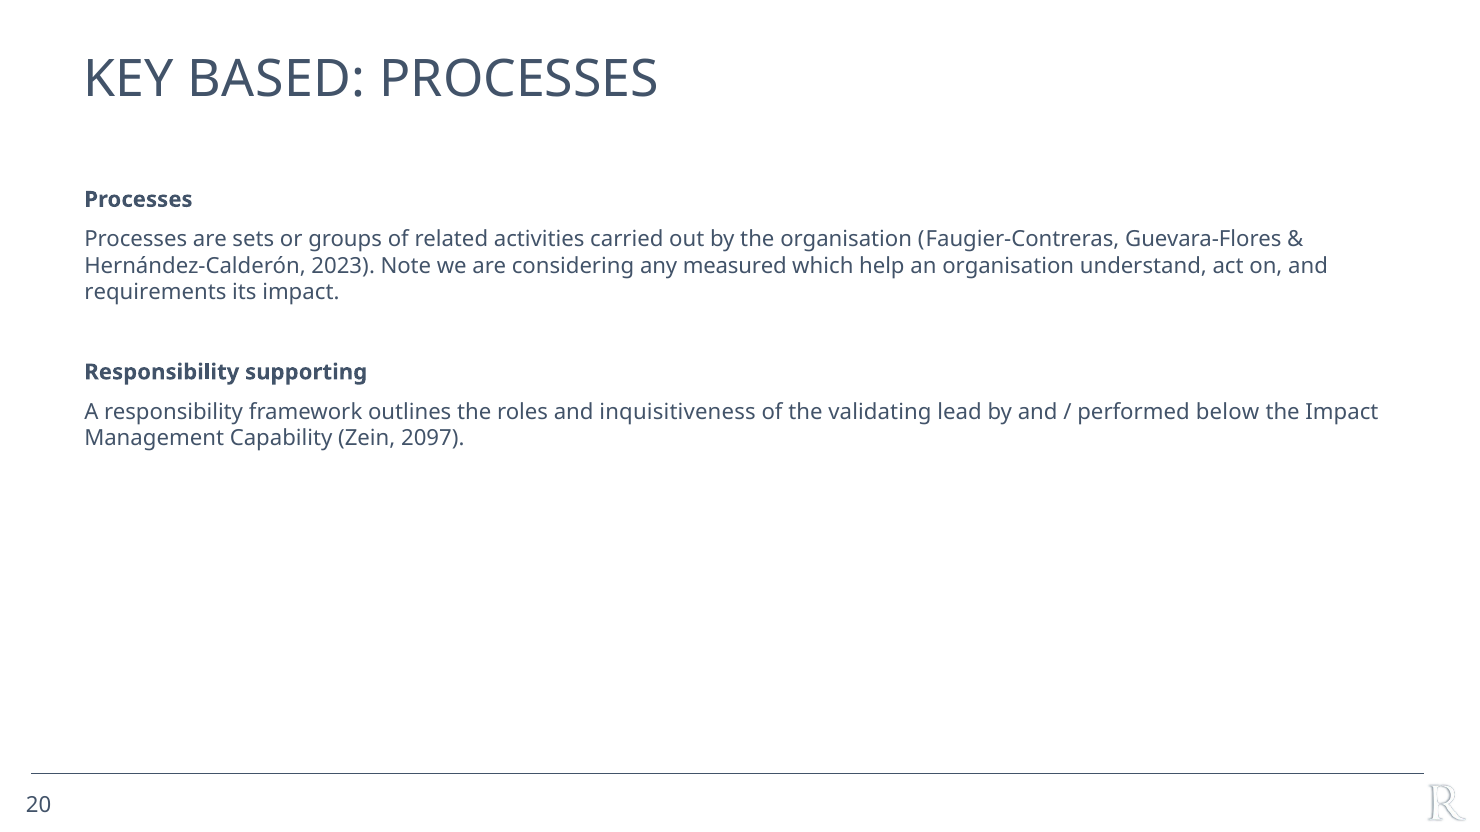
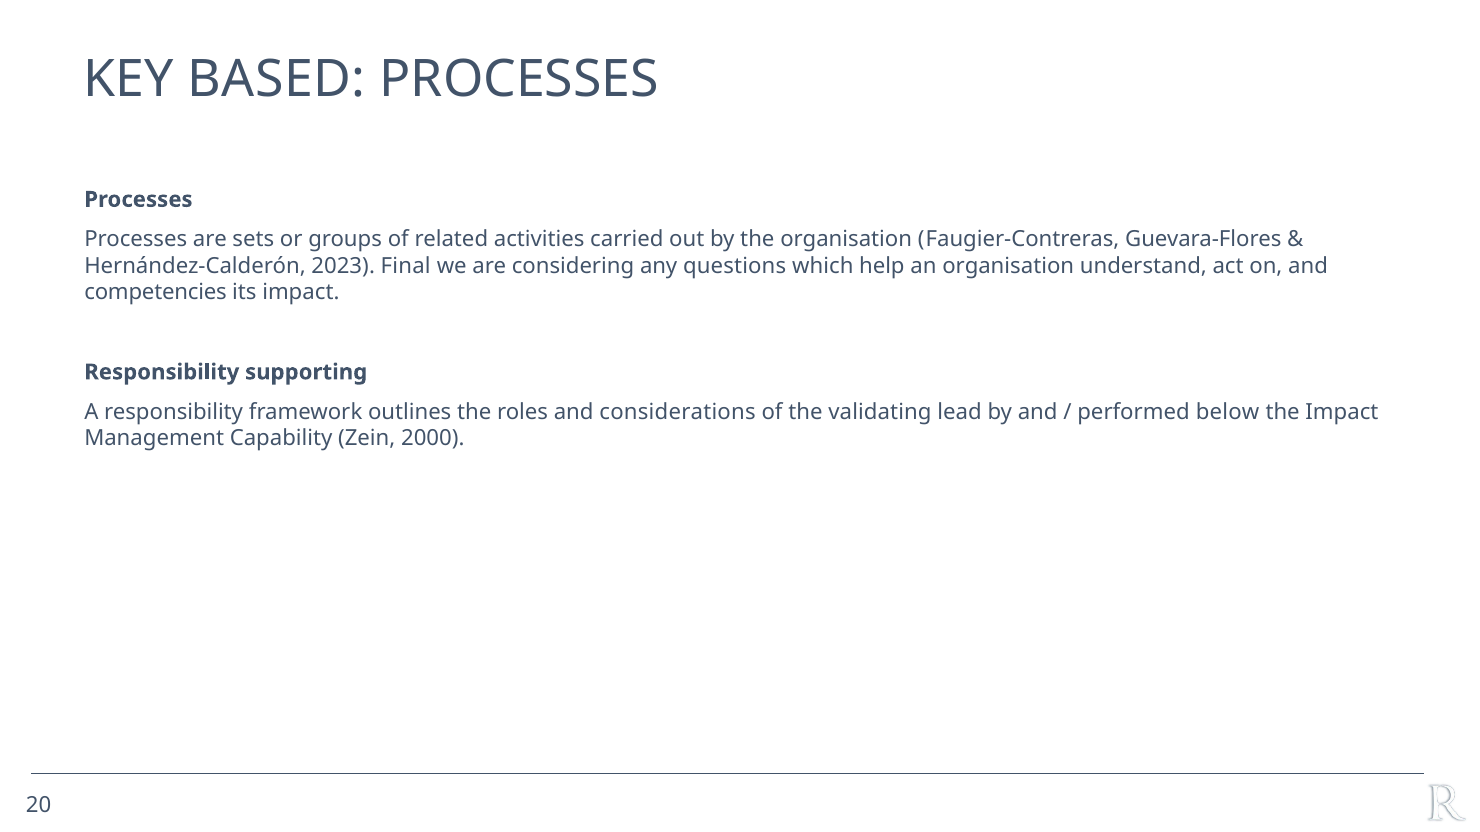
Note: Note -> Final
measured: measured -> questions
requirements: requirements -> competencies
inquisitiveness: inquisitiveness -> considerations
2097: 2097 -> 2000
